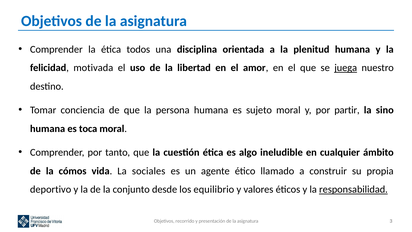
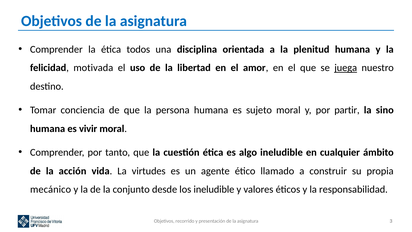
toca: toca -> vivir
cómos: cómos -> acción
sociales: sociales -> virtudes
deportivo: deportivo -> mecánico
los equilibrio: equilibrio -> ineludible
responsabilidad underline: present -> none
